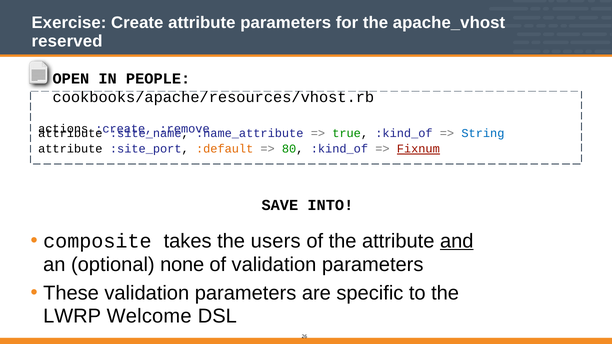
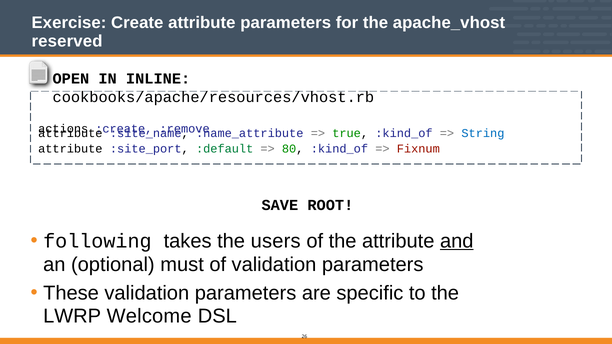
PEOPLE: PEOPLE -> INLINE
:default colour: orange -> green
Fixnum underline: present -> none
INTO: INTO -> ROOT
composite: composite -> following
none: none -> must
